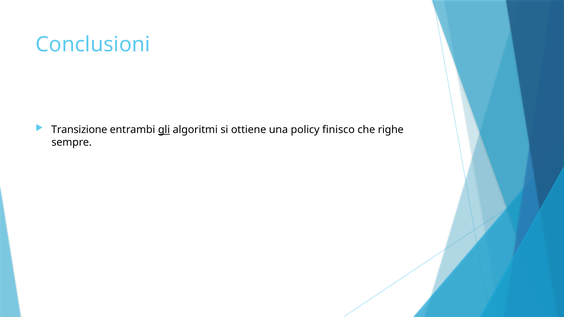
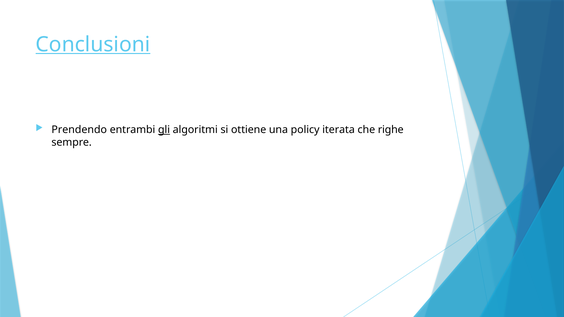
Conclusioni underline: none -> present
Transizione: Transizione -> Prendendo
finisco: finisco -> iterata
